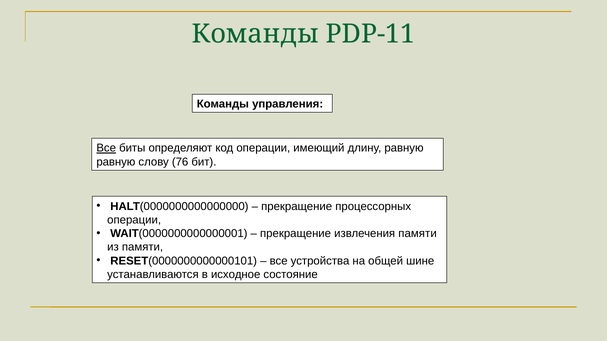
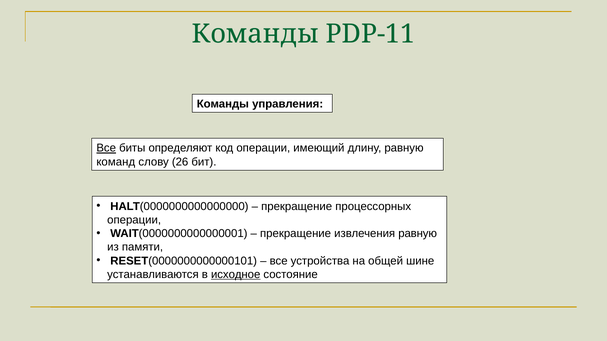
равную at (116, 162): равную -> команд
76: 76 -> 26
извлечения памяти: памяти -> равную
исходное underline: none -> present
